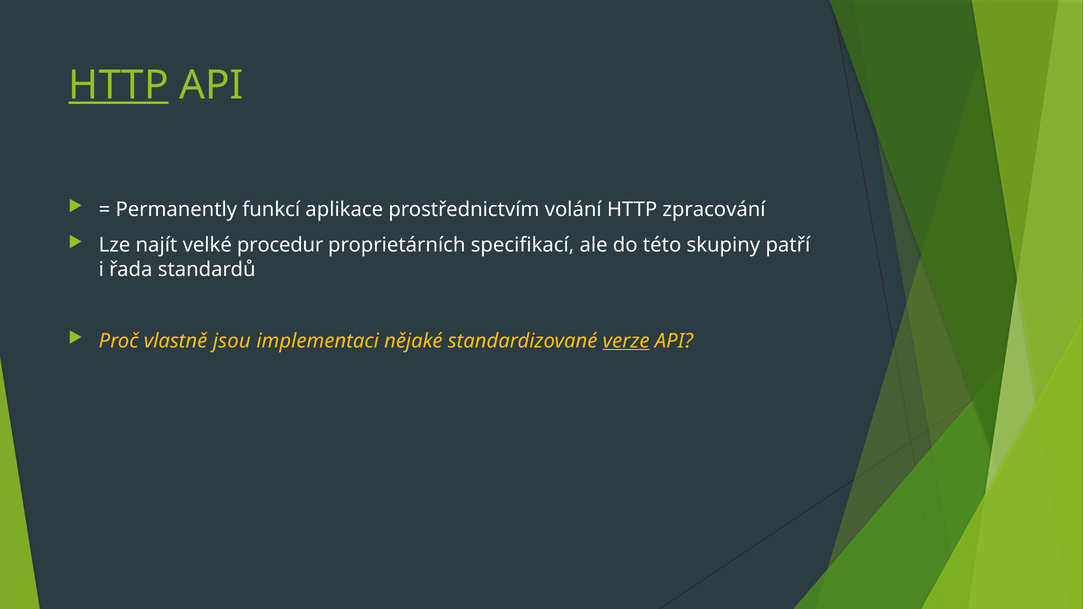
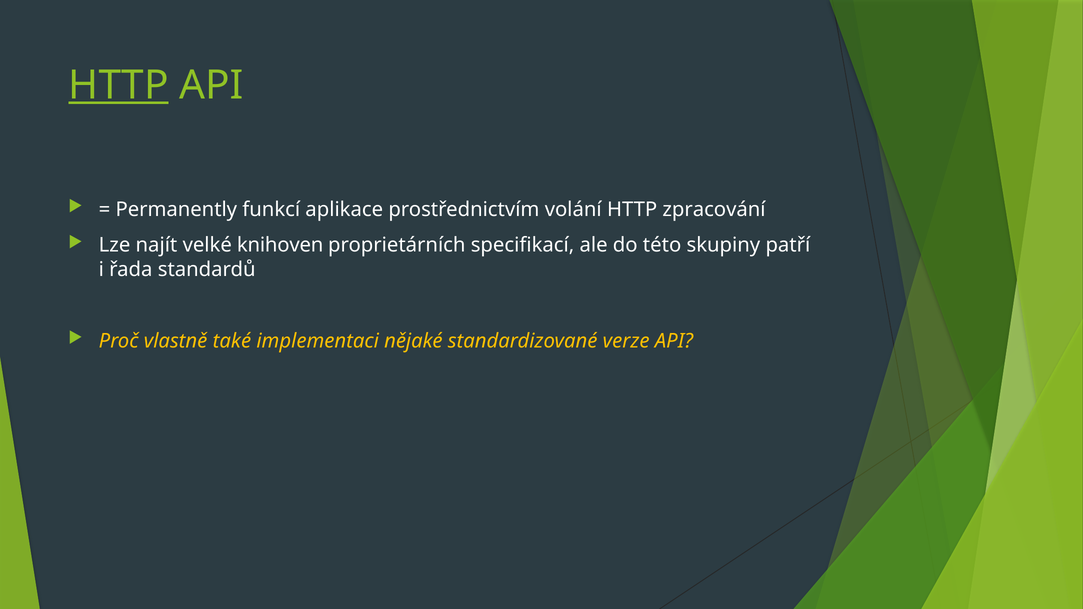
procedur: procedur -> knihoven
jsou: jsou -> také
verze underline: present -> none
